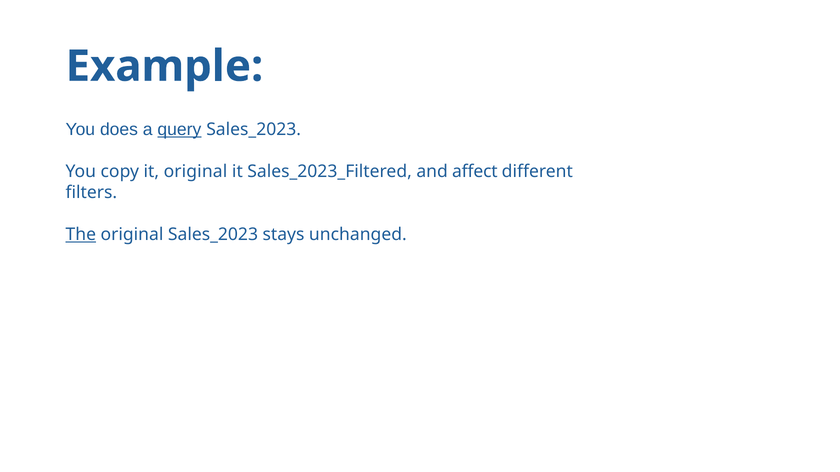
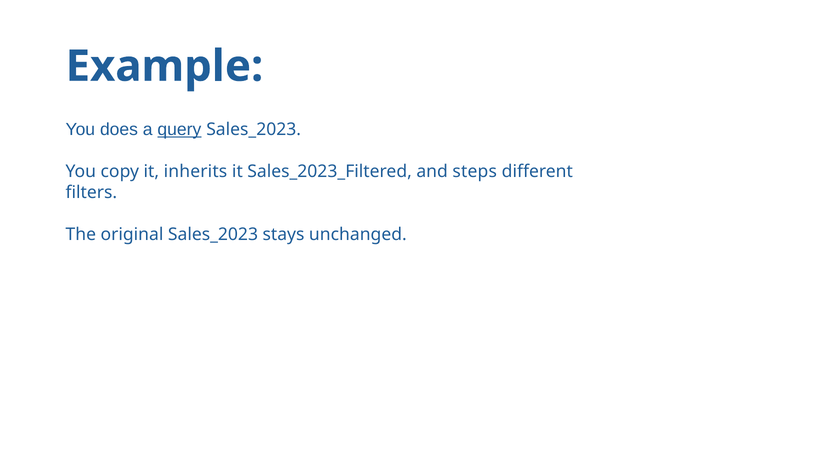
it original: original -> inherits
affect: affect -> steps
The underline: present -> none
